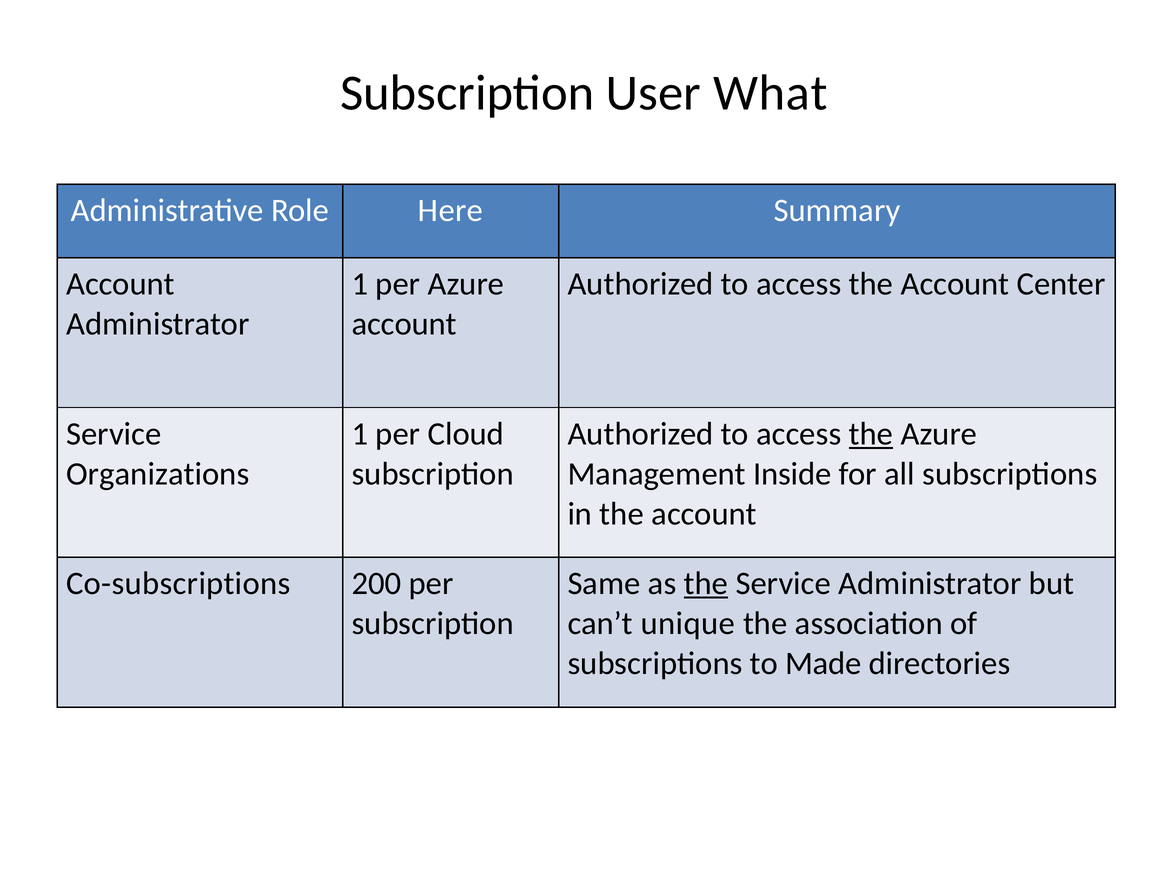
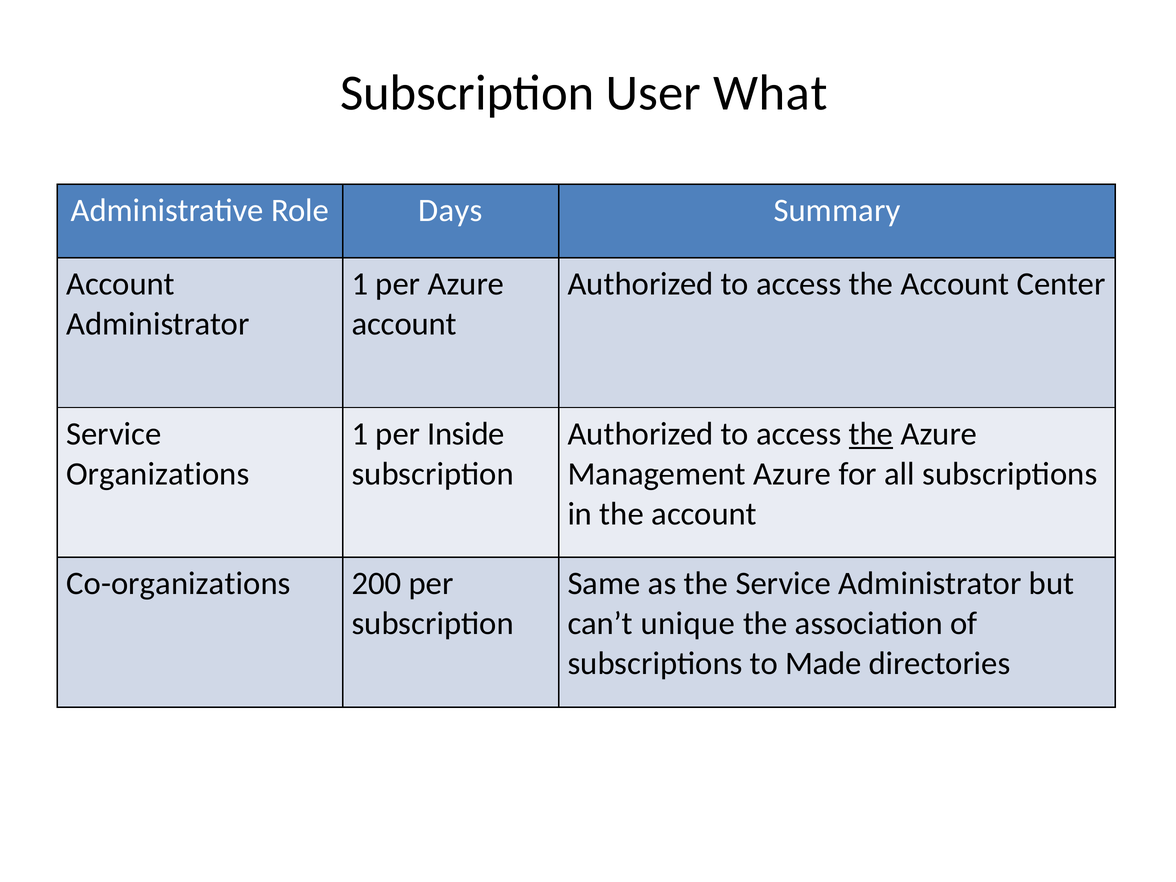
Here: Here -> Days
Cloud: Cloud -> Inside
Management Inside: Inside -> Azure
Co-subscriptions: Co-subscriptions -> Co-organizations
the at (706, 584) underline: present -> none
